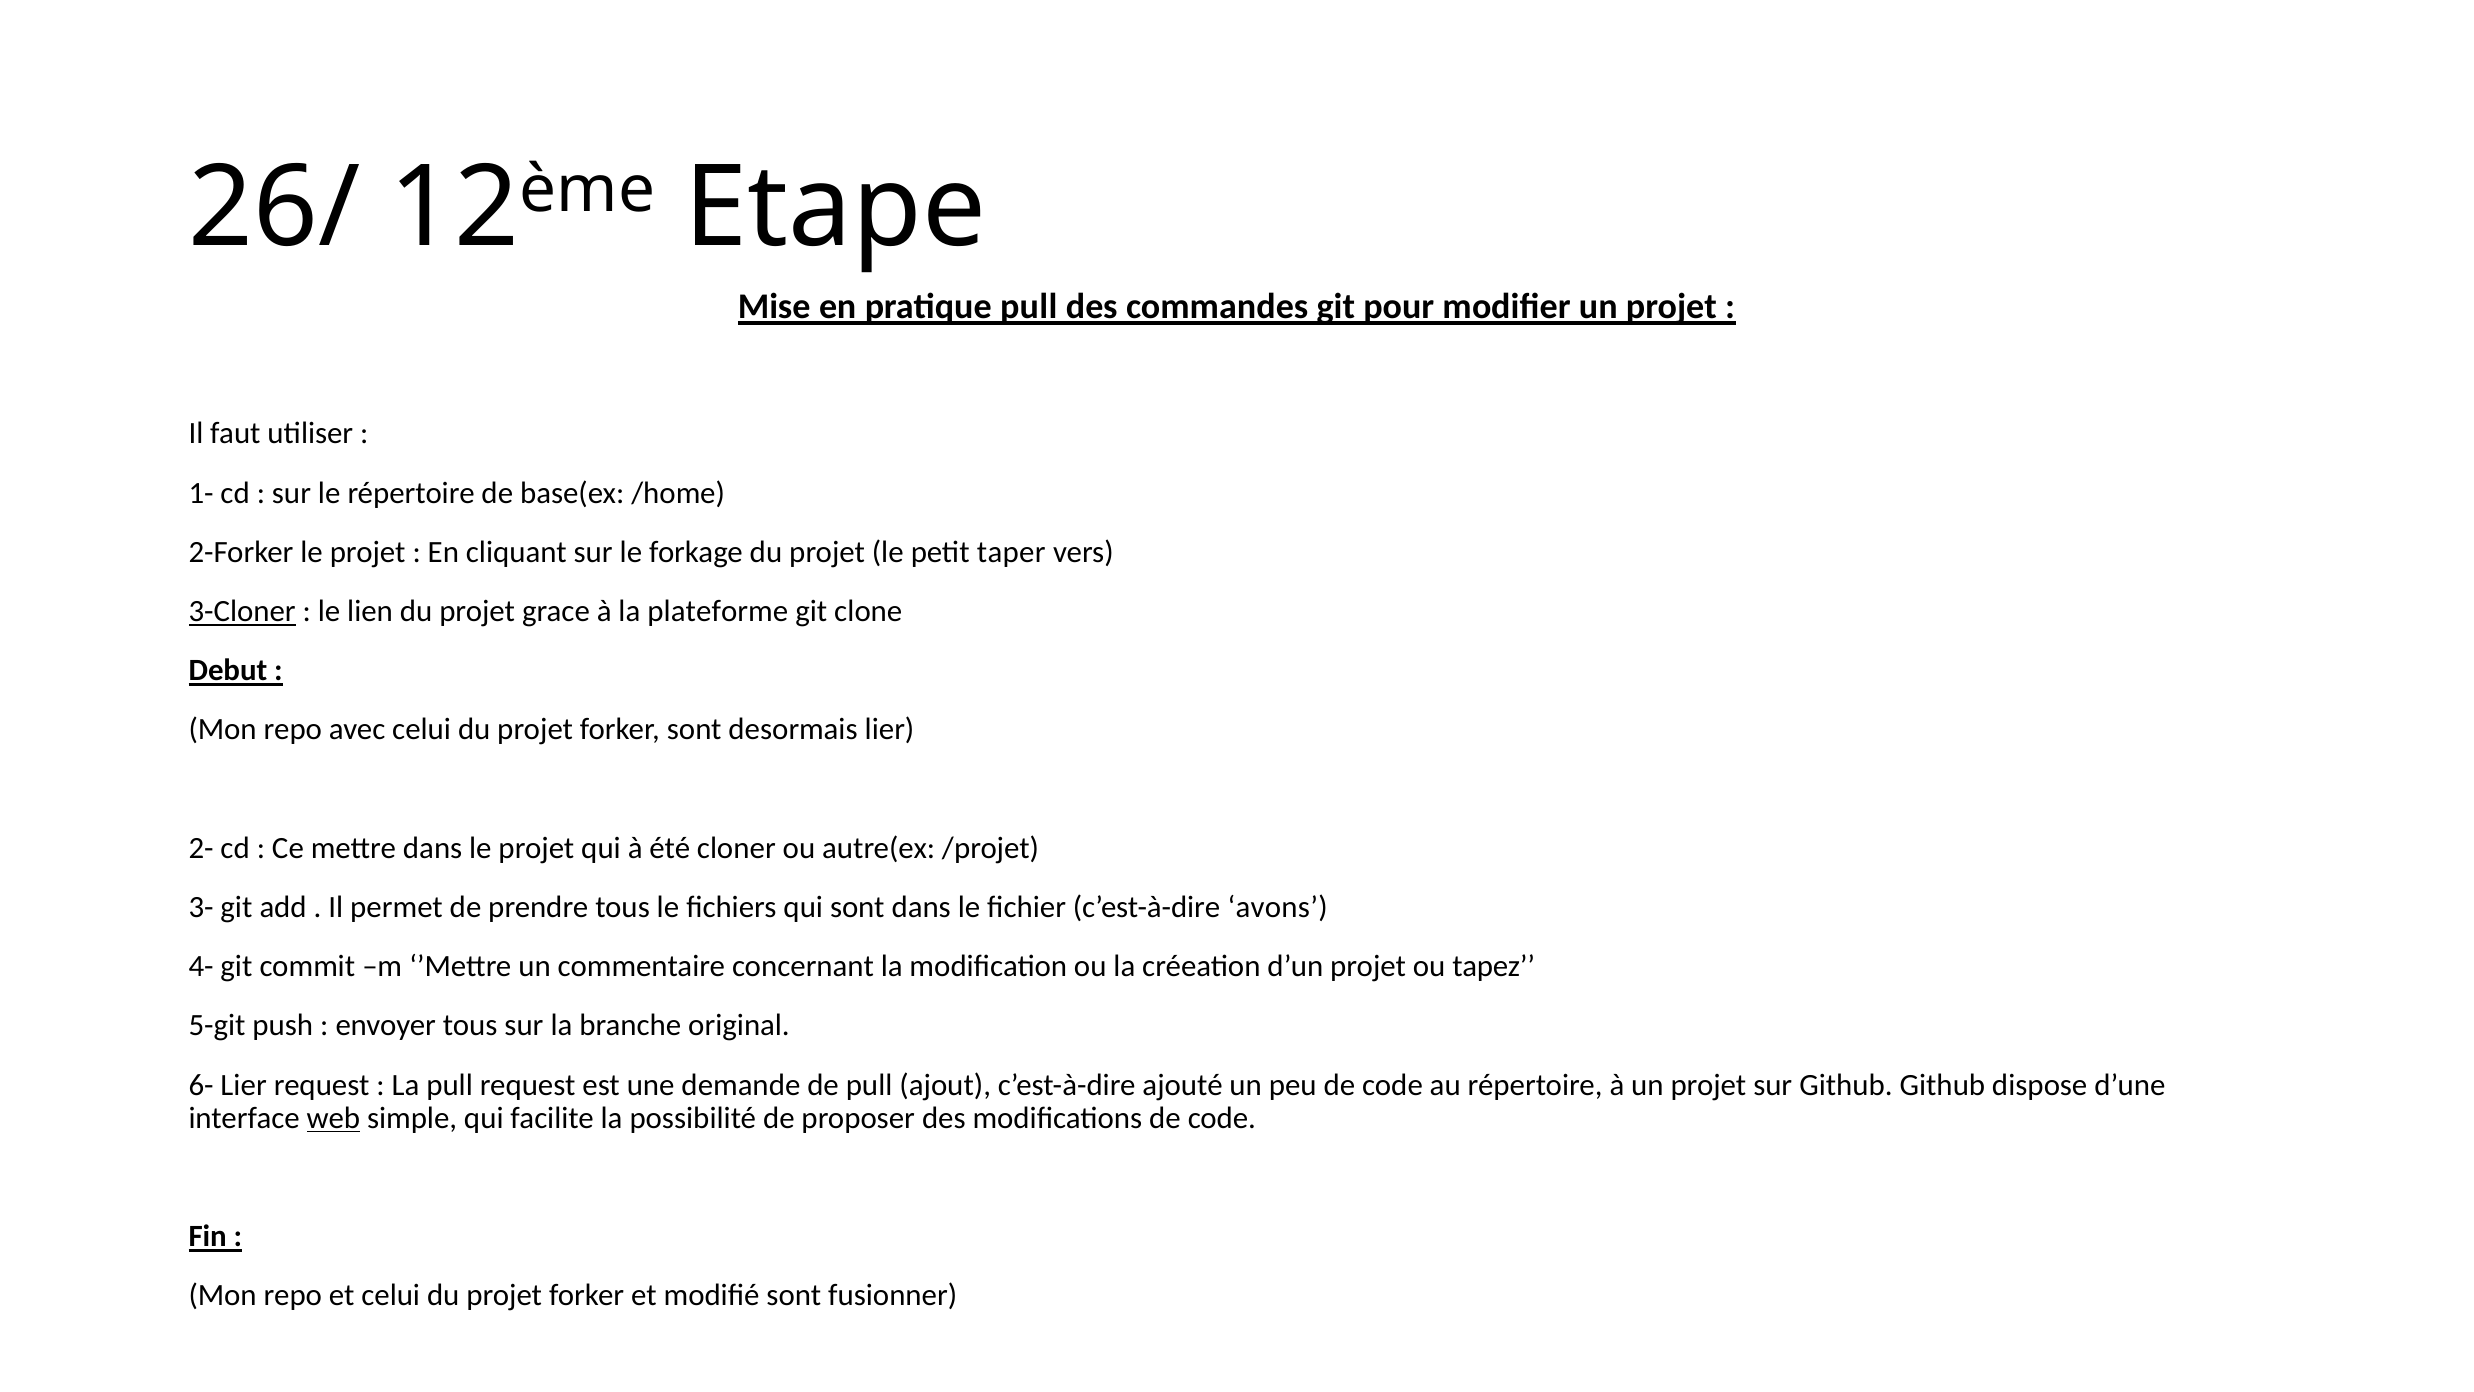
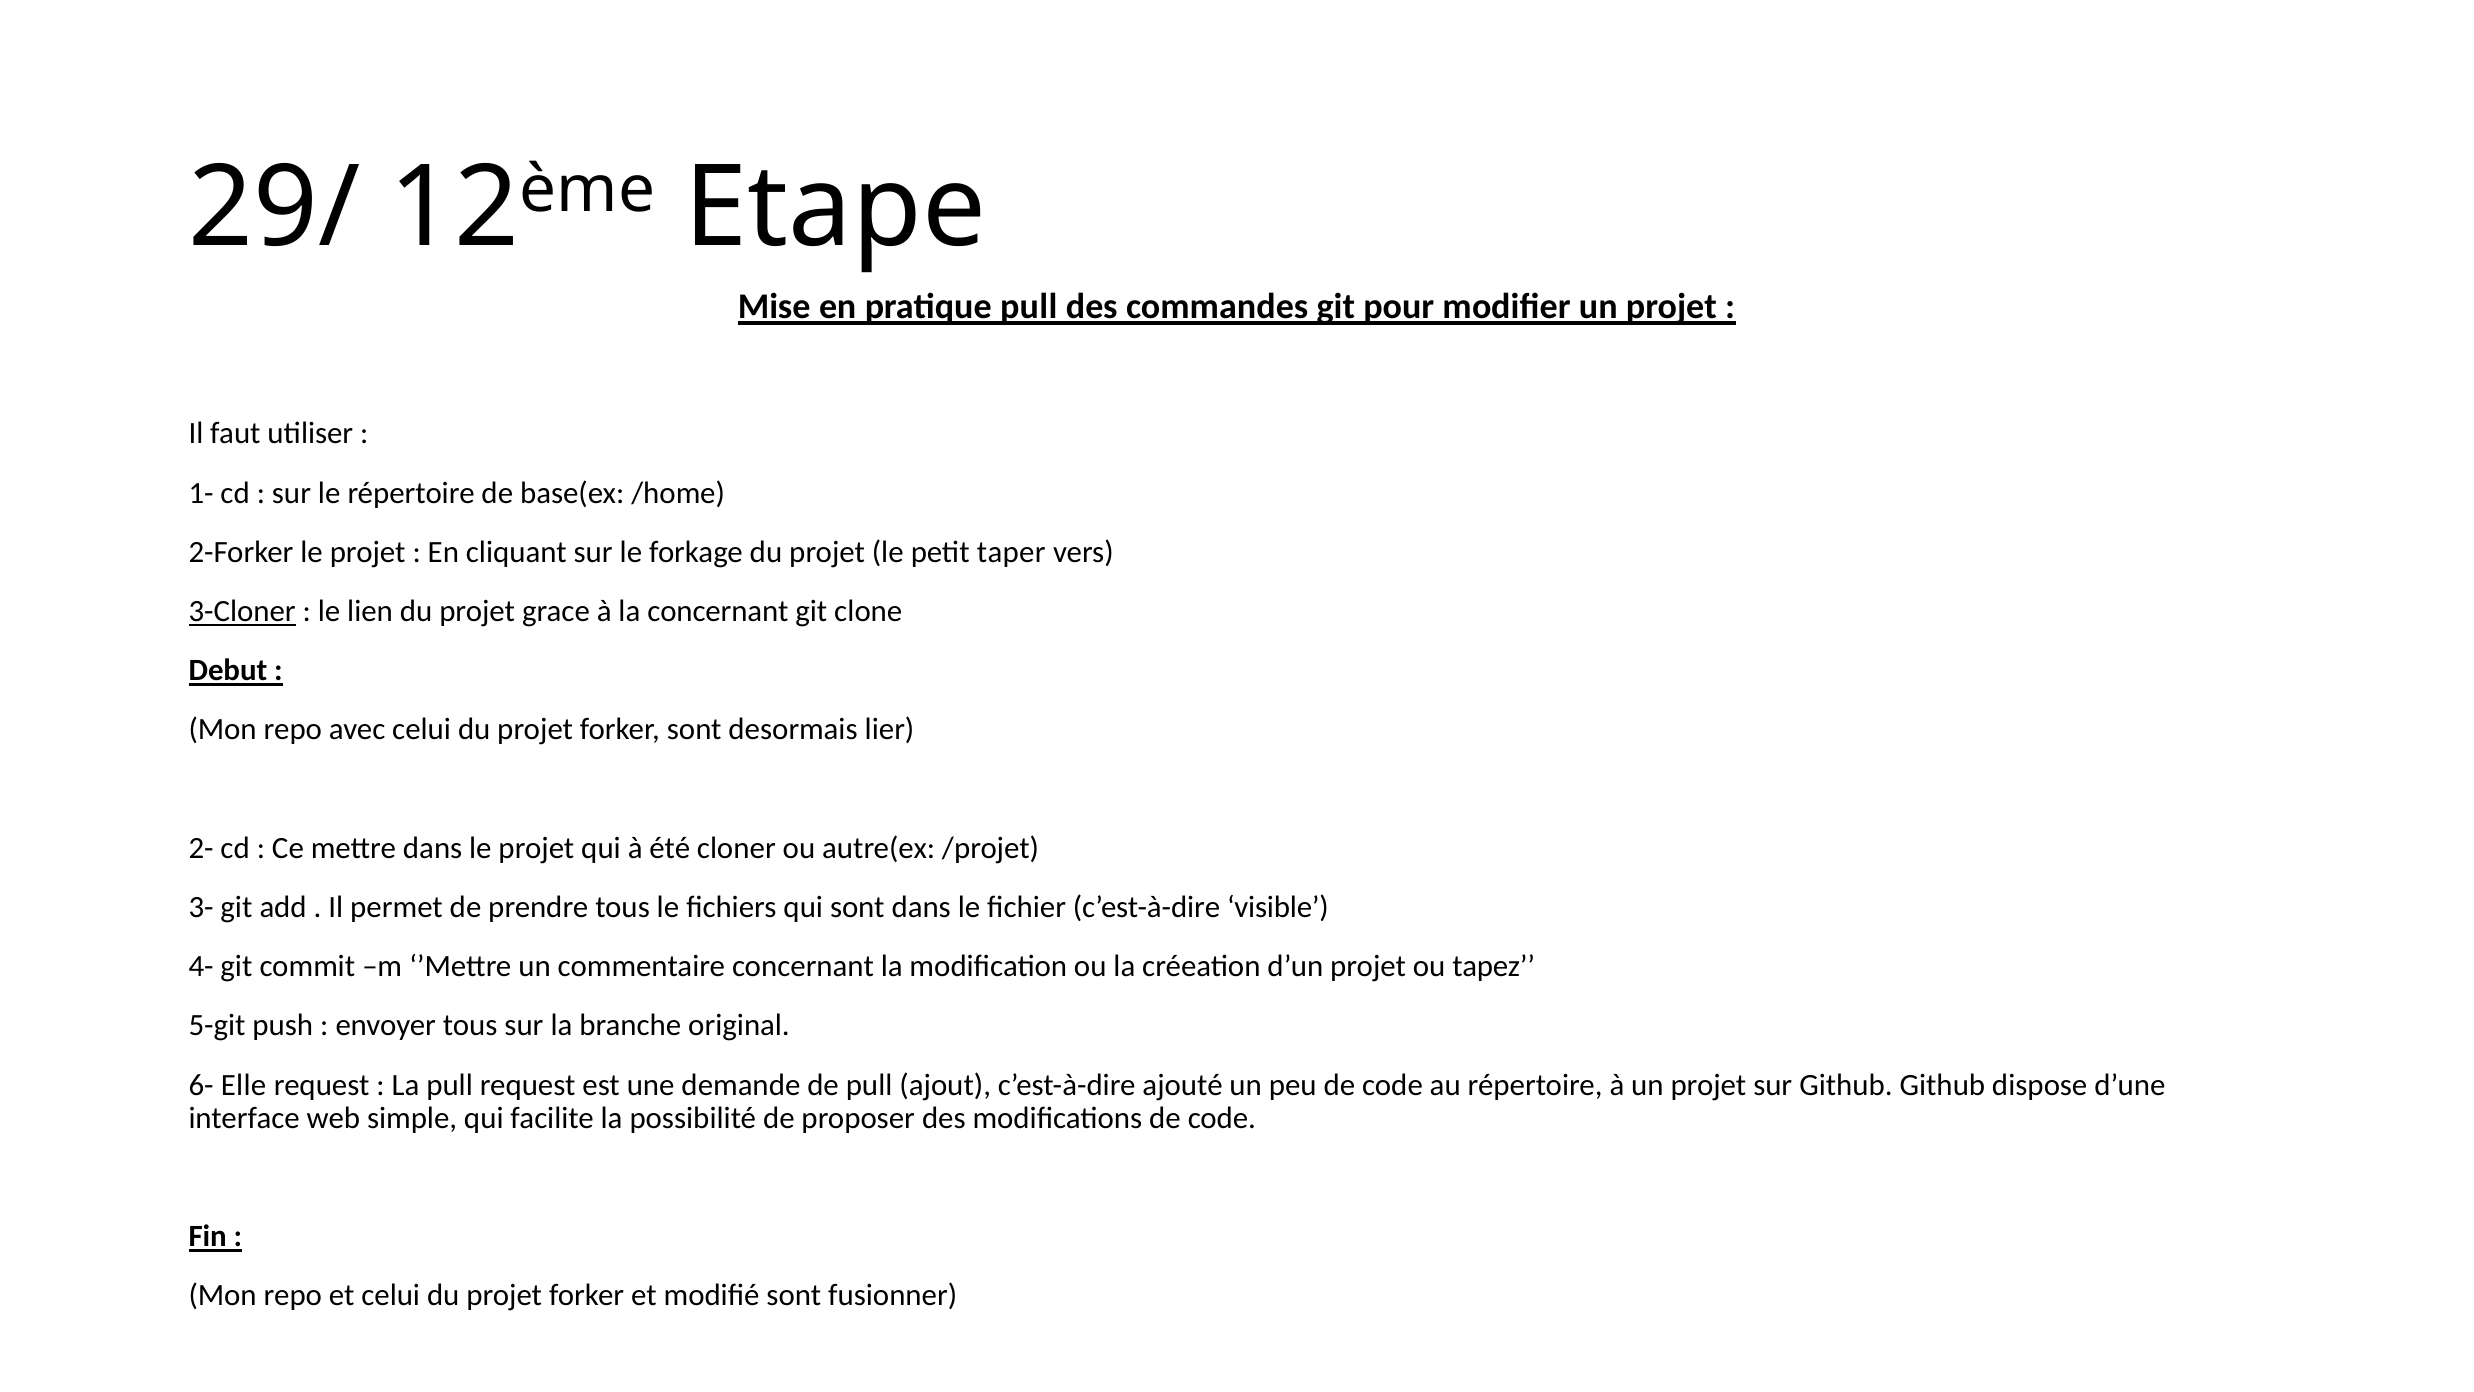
26/: 26/ -> 29/
la plateforme: plateforme -> concernant
avons: avons -> visible
6- Lier: Lier -> Elle
web underline: present -> none
